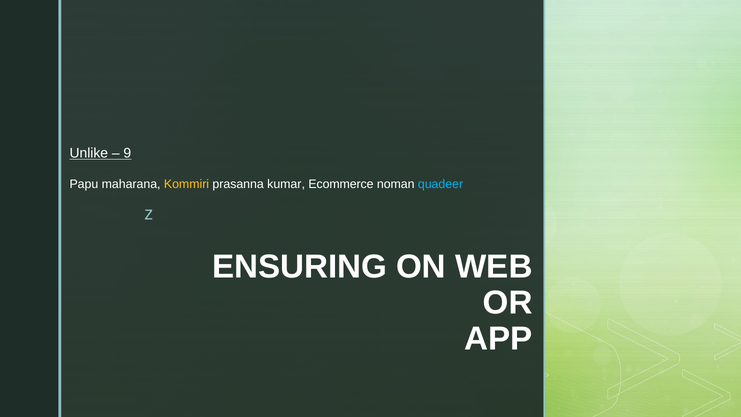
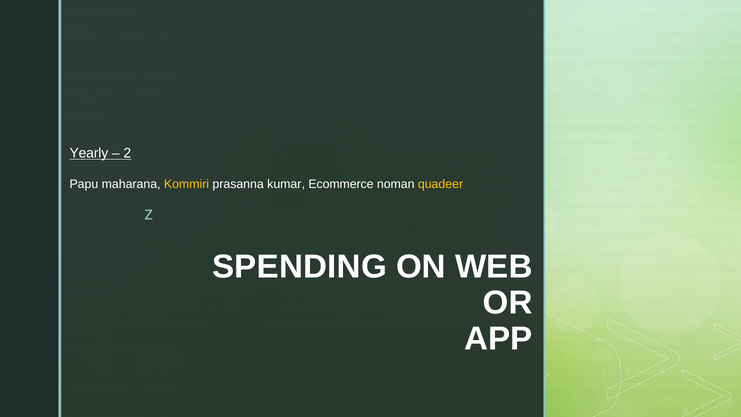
Unlike: Unlike -> Yearly
9: 9 -> 2
quadeer colour: light blue -> yellow
ENSURING: ENSURING -> SPENDING
